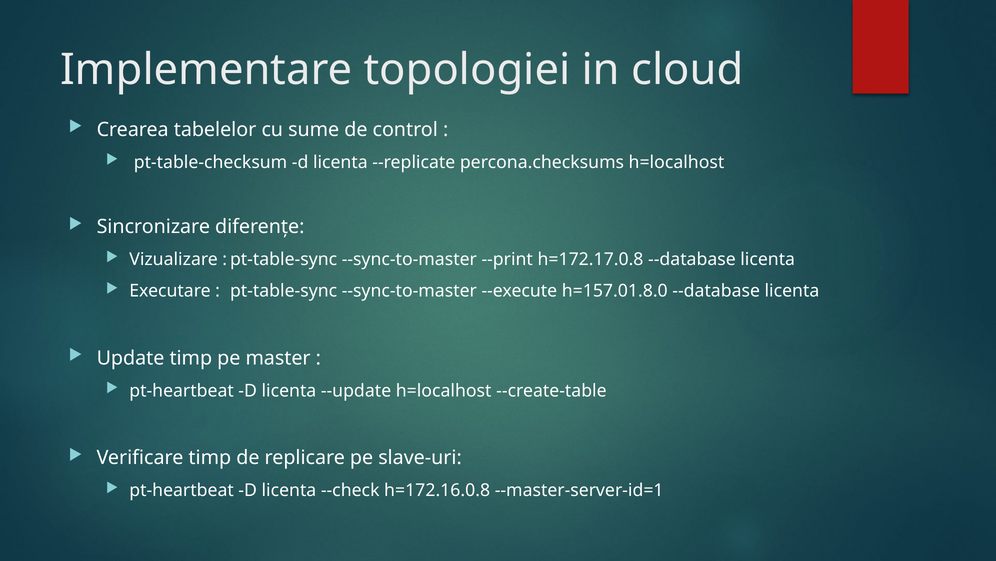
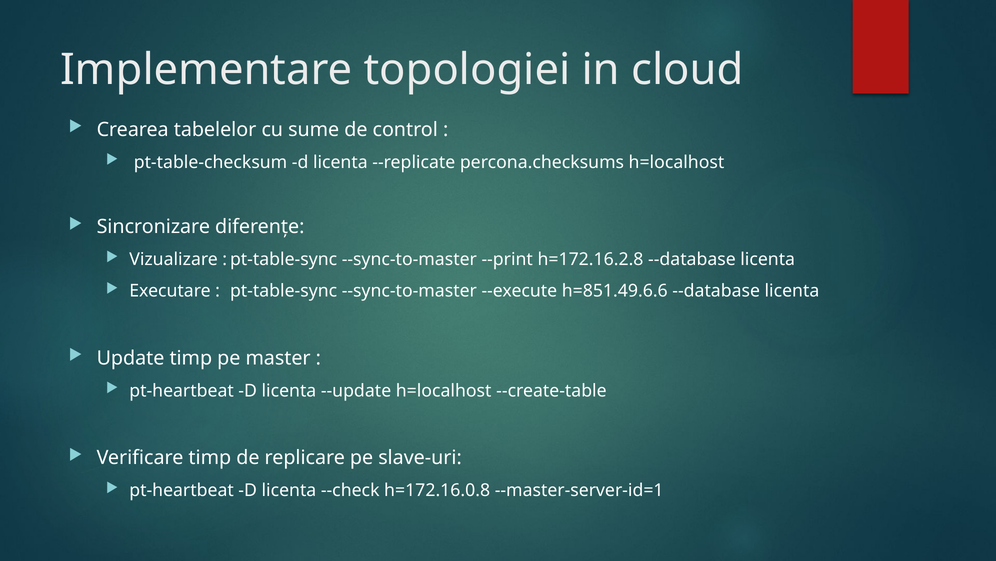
h=172.17.0.8: h=172.17.0.8 -> h=172.16.2.8
h=157.01.8.0: h=157.01.8.0 -> h=851.49.6.6
